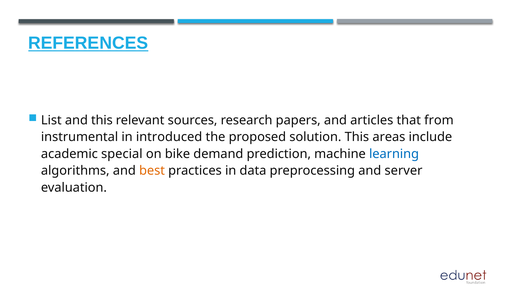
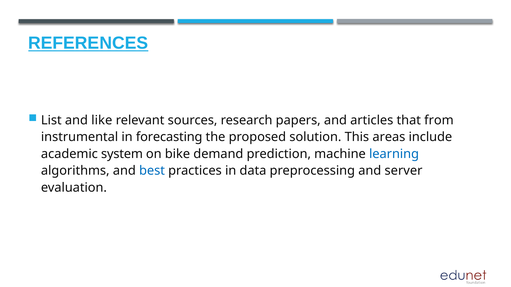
and this: this -> like
introduced: introduced -> forecasting
special: special -> system
best colour: orange -> blue
